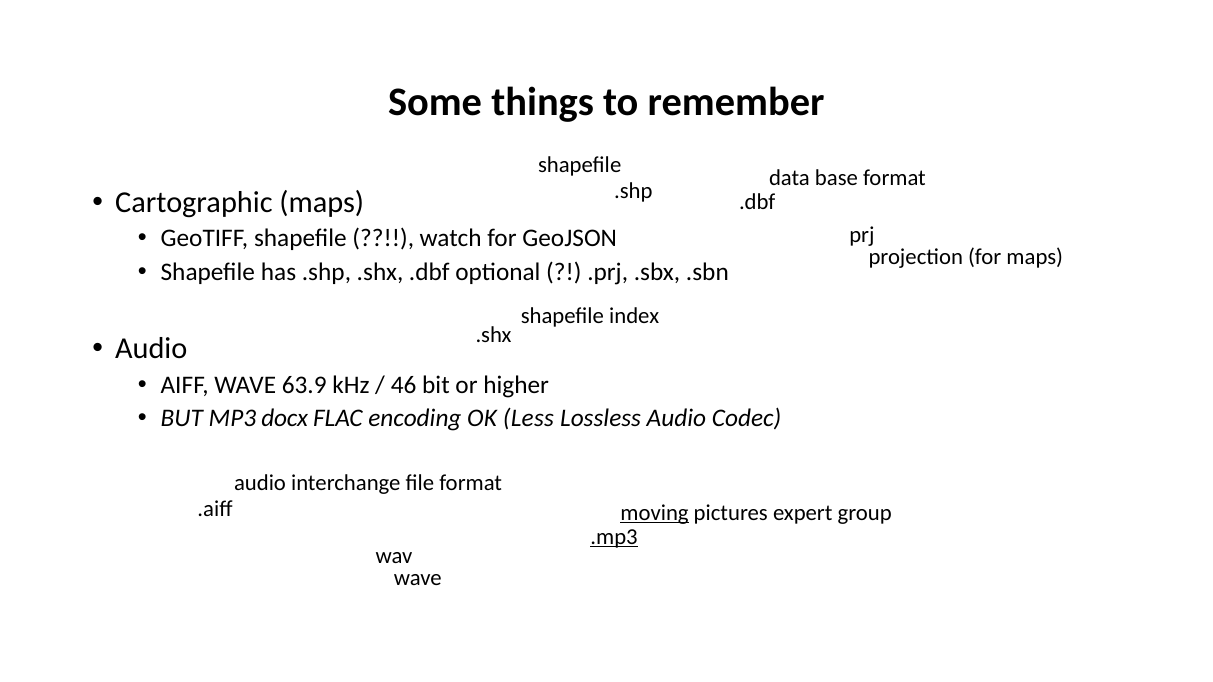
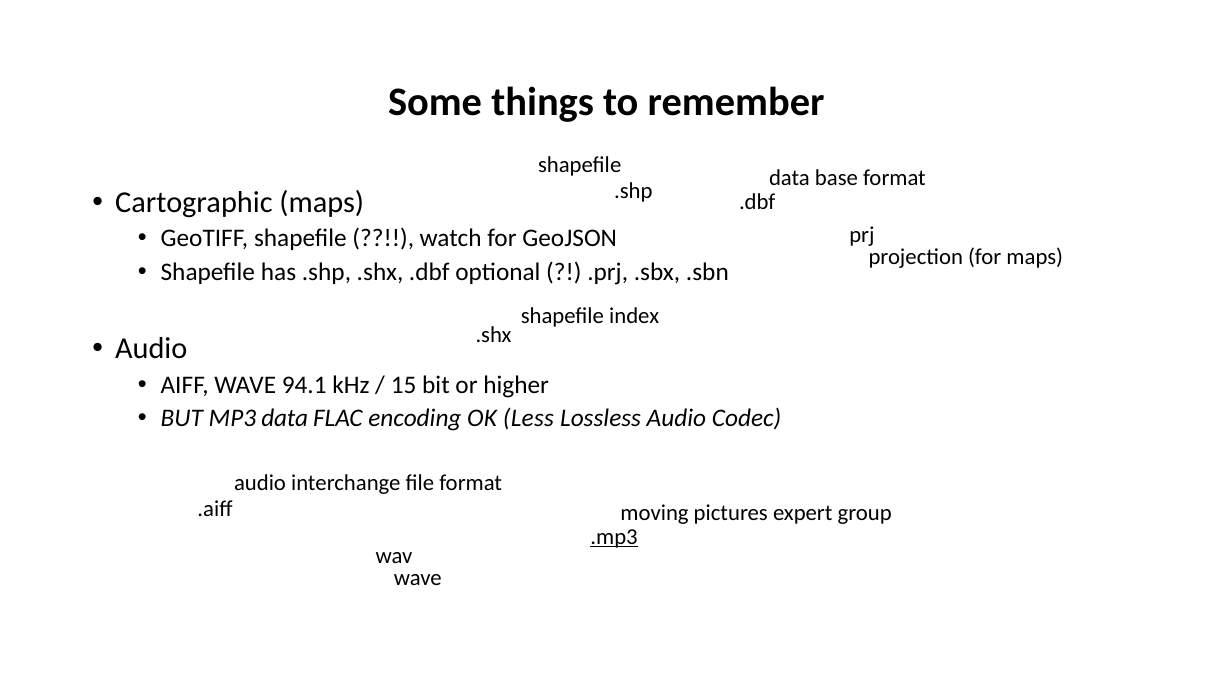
63.9: 63.9 -> 94.1
46: 46 -> 15
MP3 docx: docx -> data
moving underline: present -> none
